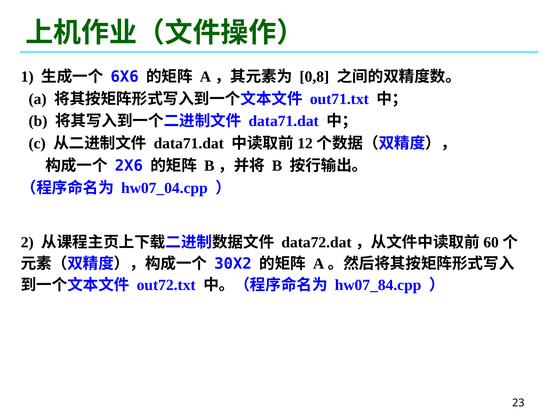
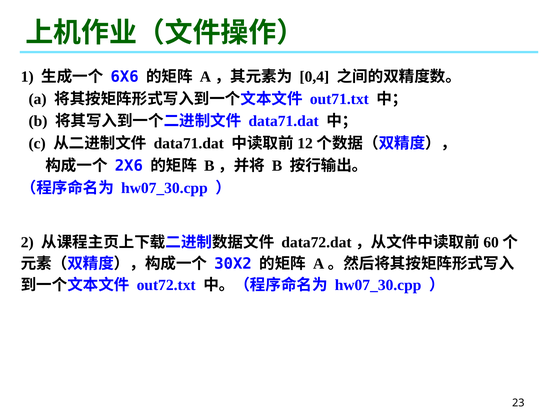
0,8: 0,8 -> 0,4
hw07_04.cpp at (164, 188): hw07_04.cpp -> hw07_30.cpp
hw07_84.cpp at (378, 285): hw07_84.cpp -> hw07_30.cpp
